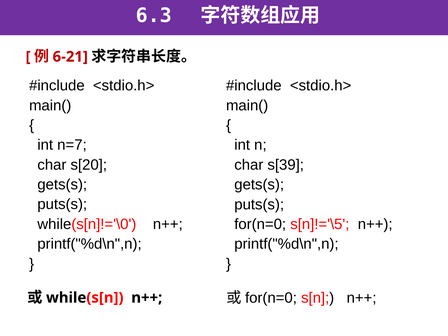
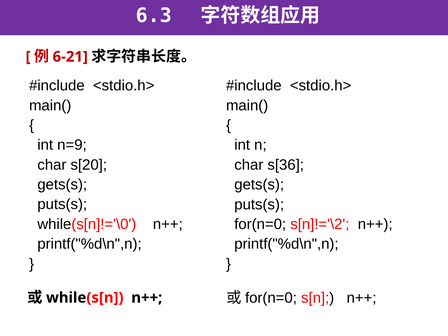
n=7: n=7 -> n=9
s[39: s[39 -> s[36
s[n]!='\5: s[n]!='\5 -> s[n]!='\2
